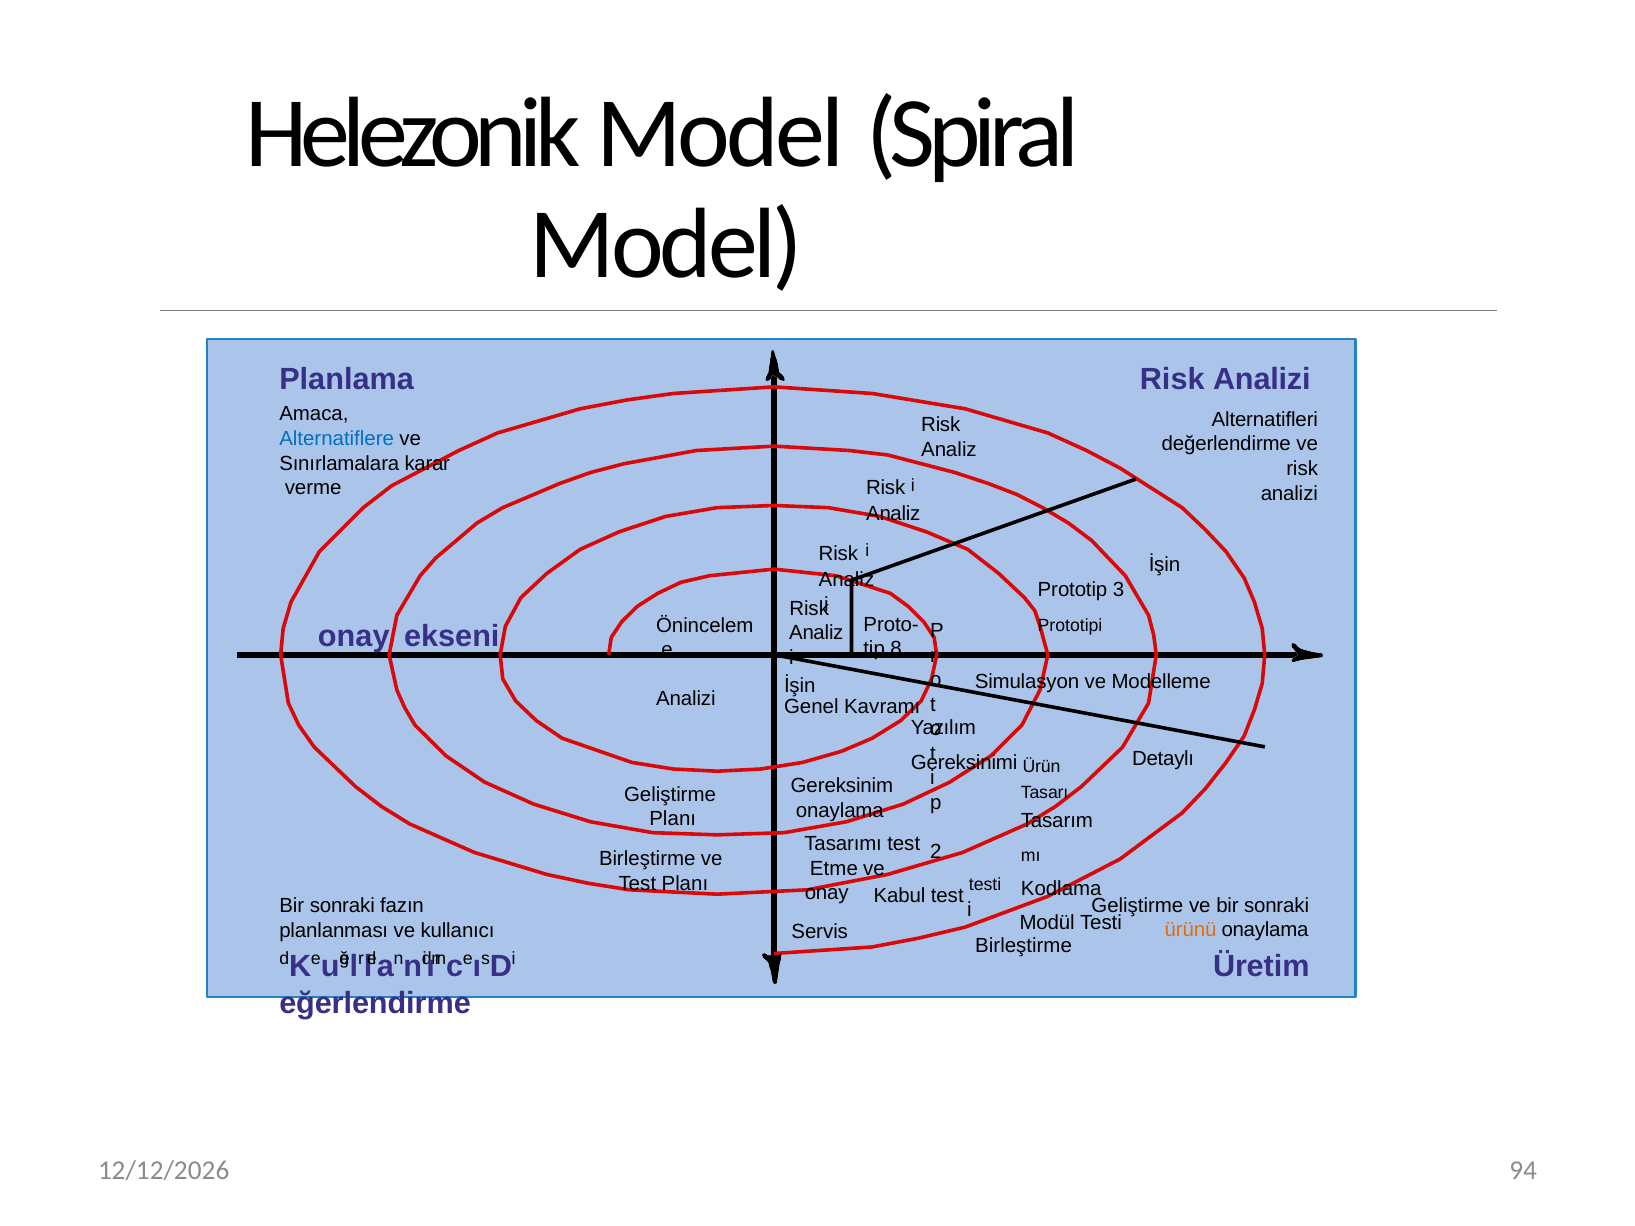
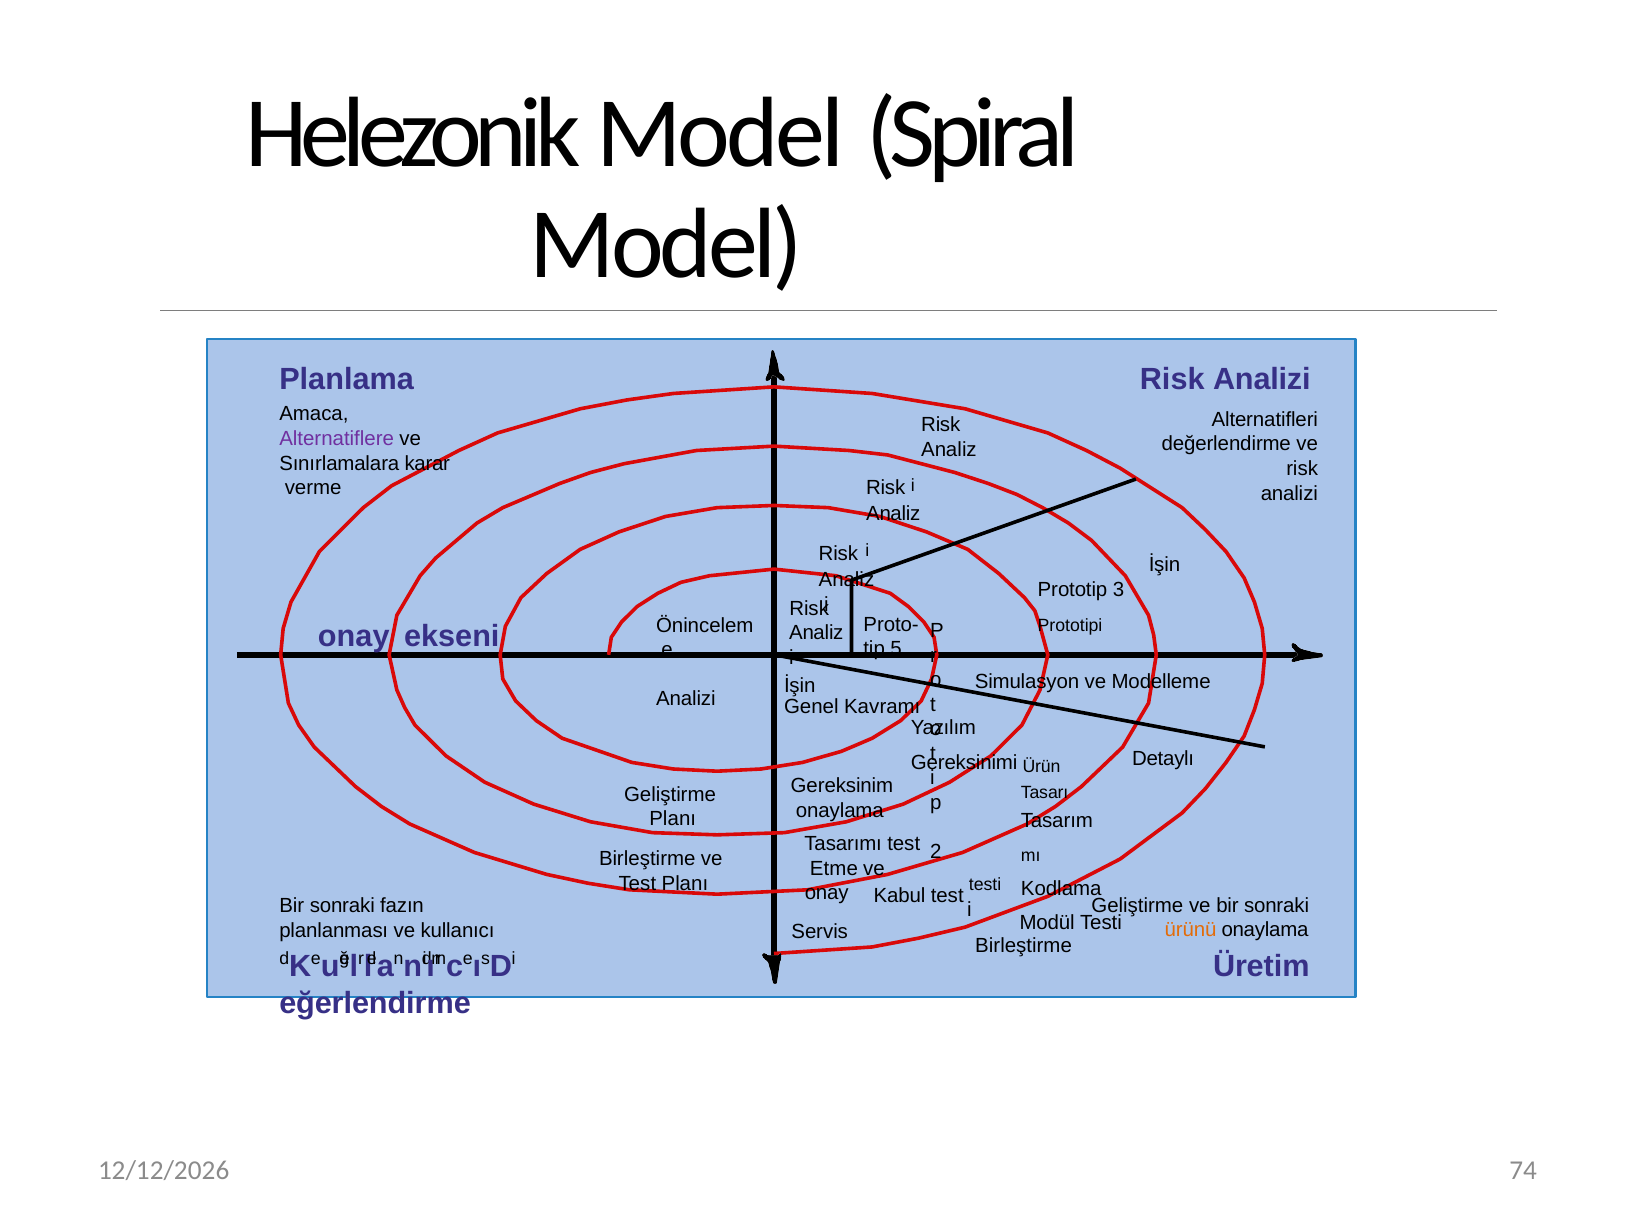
Alternatiflere colour: blue -> purple
8: 8 -> 5
94: 94 -> 74
